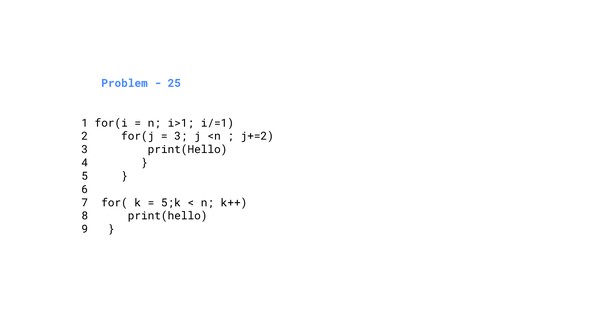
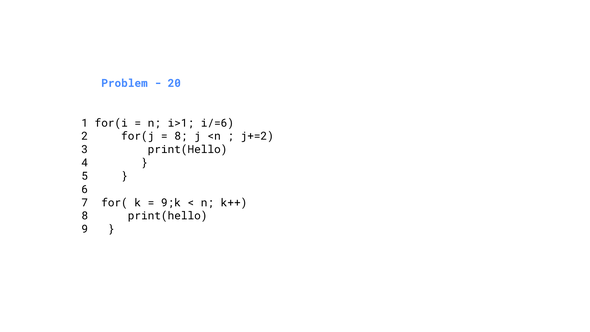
25: 25 -> 20
i/=1: i/=1 -> i/=6
3 at (181, 136): 3 -> 8
5;k: 5;k -> 9;k
